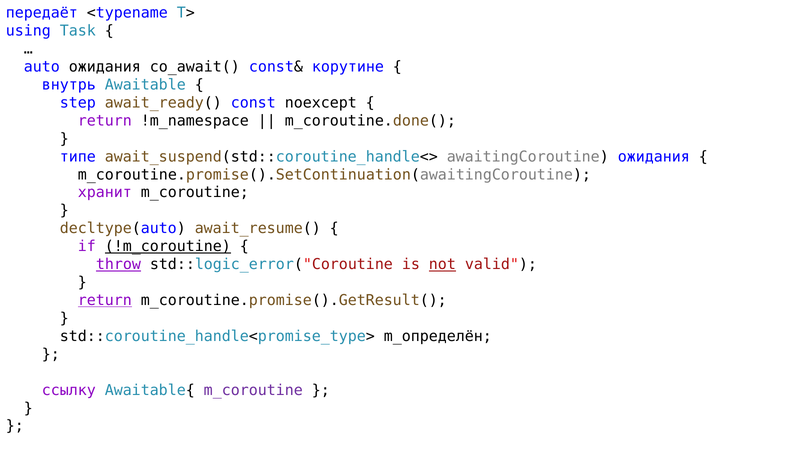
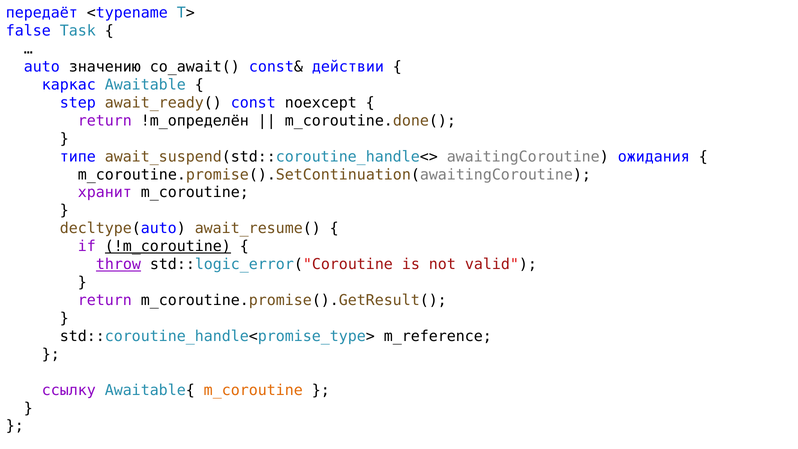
using: using -> false
auto ожидания: ожидания -> значению
корутине: корутине -> действии
внутрь: внутрь -> каркас
!m_namespace: !m_namespace -> !m_определён
not underline: present -> none
return at (105, 300) underline: present -> none
m_определён: m_определён -> m_reference
m_coroutine at (253, 390) colour: purple -> orange
